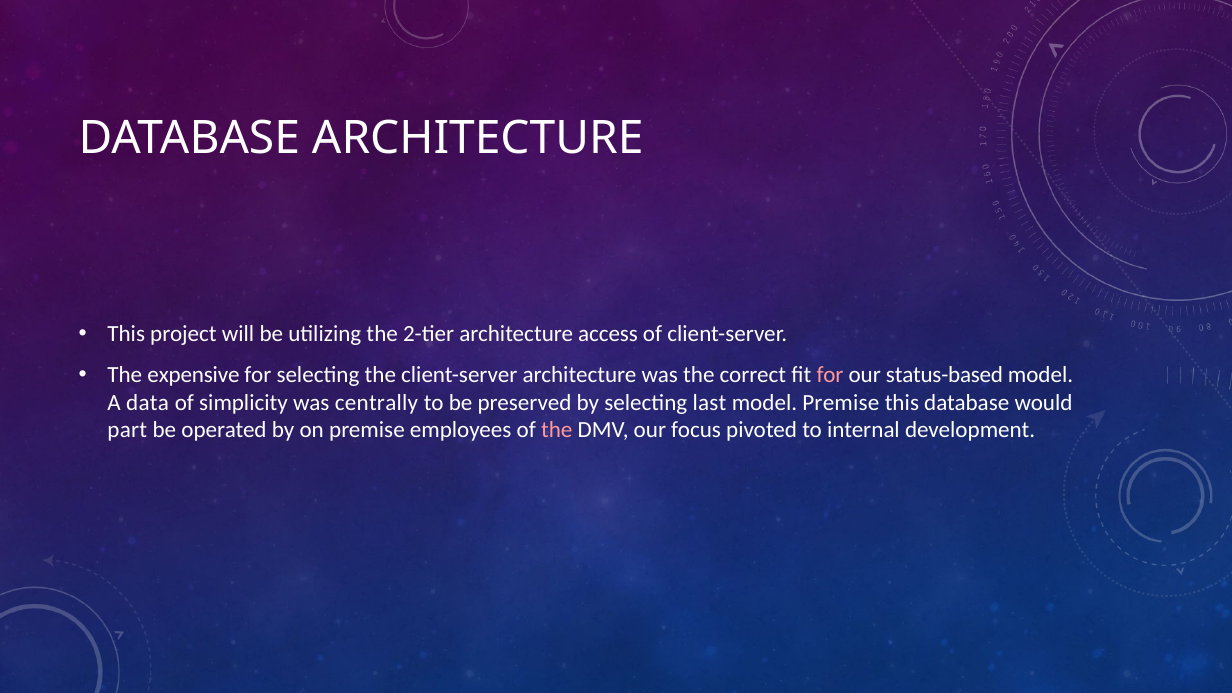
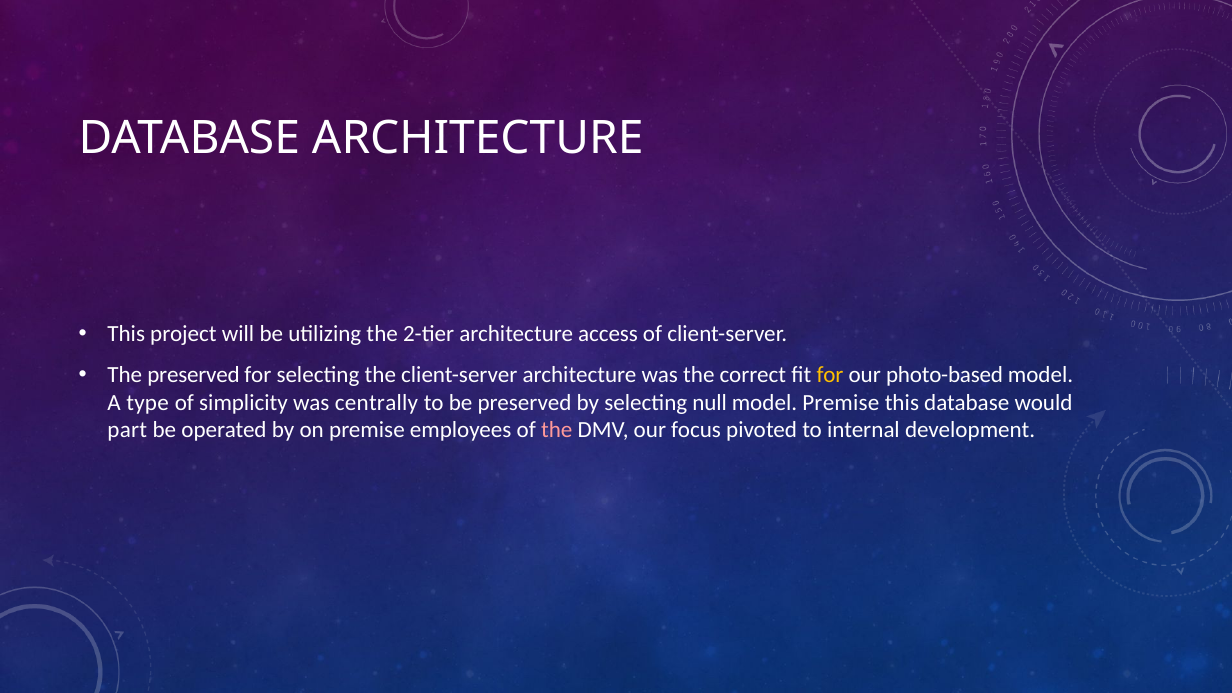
The expensive: expensive -> preserved
for at (830, 375) colour: pink -> yellow
status-based: status-based -> photo-based
data: data -> type
last: last -> null
